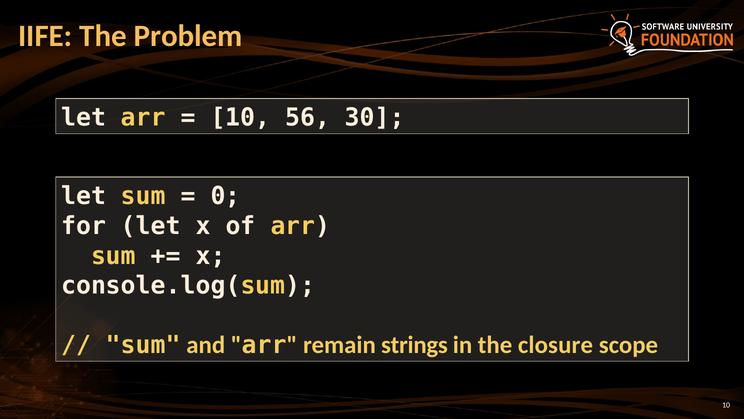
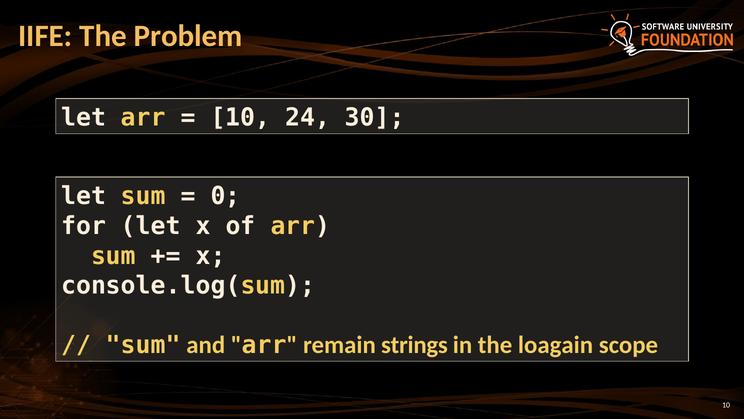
56: 56 -> 24
closure: closure -> loagain
